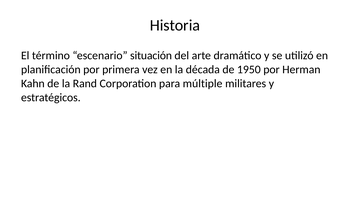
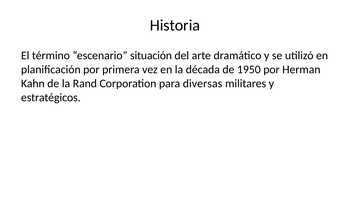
múltiple: múltiple -> diversas
